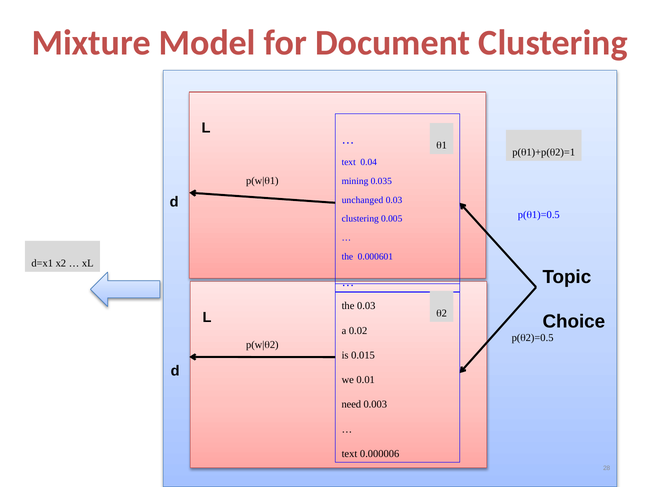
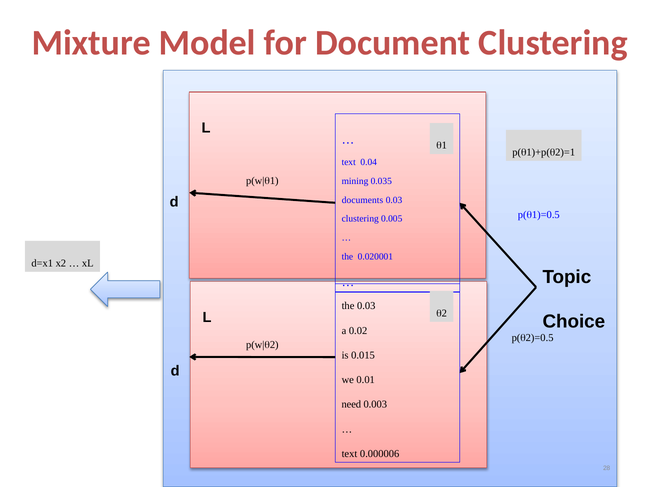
unchanged: unchanged -> documents
0.000601: 0.000601 -> 0.020001
